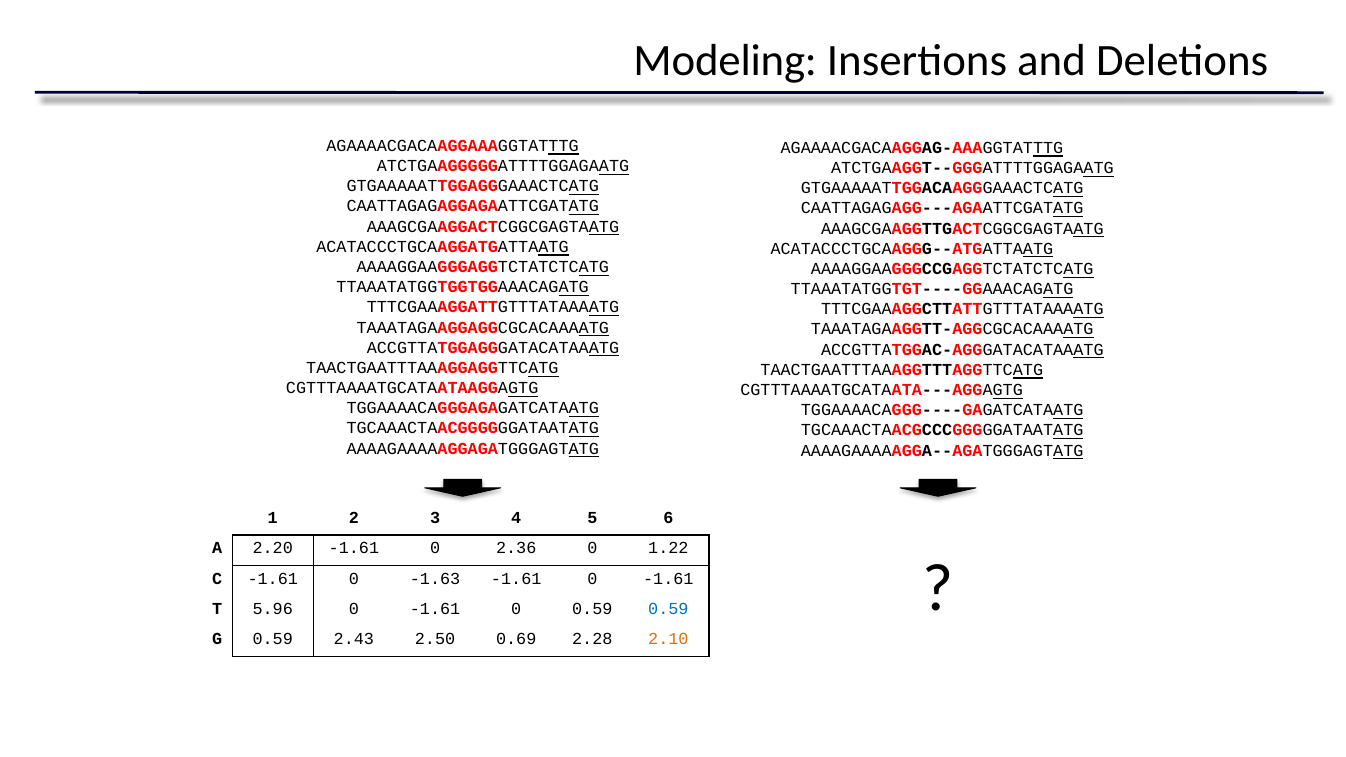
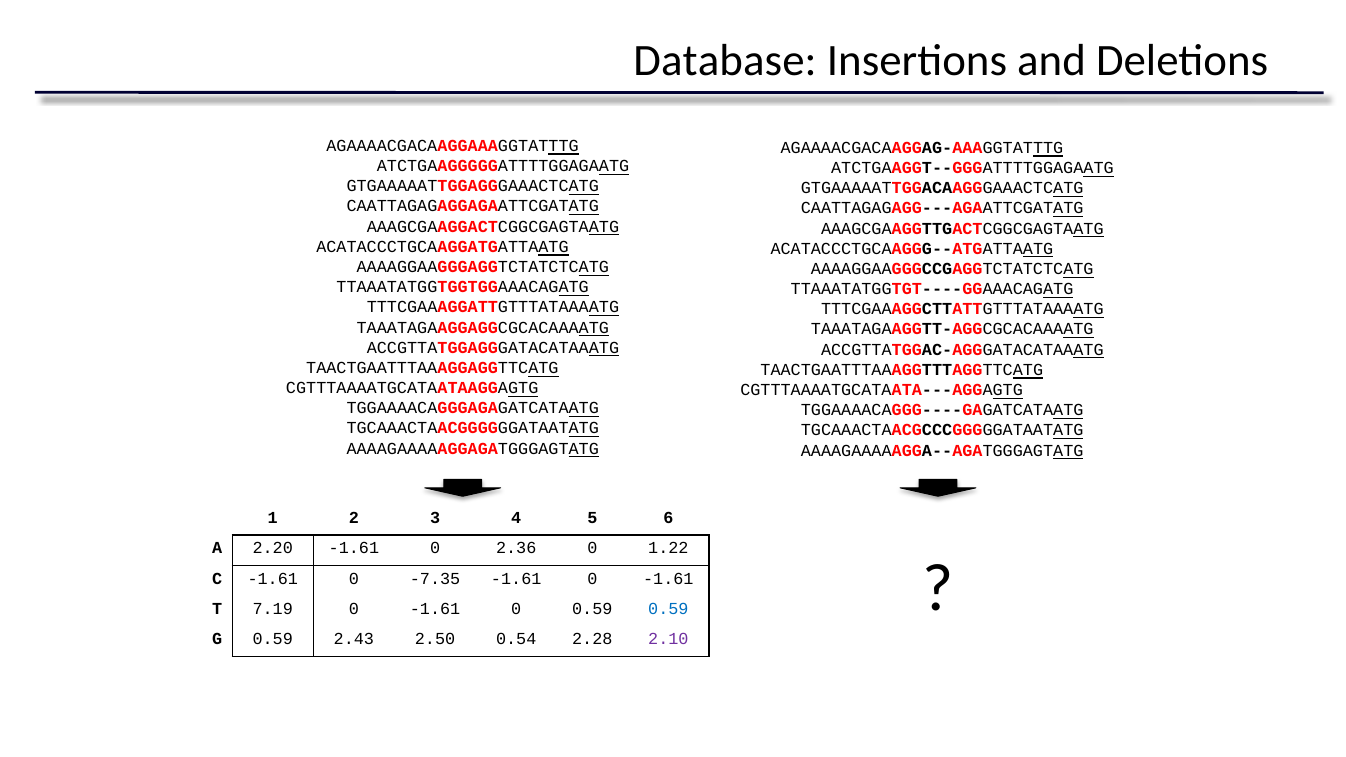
Modeling: Modeling -> Database
-1.63: -1.63 -> -7.35
5.96: 5.96 -> 7.19
0.69: 0.69 -> 0.54
2.10 colour: orange -> purple
